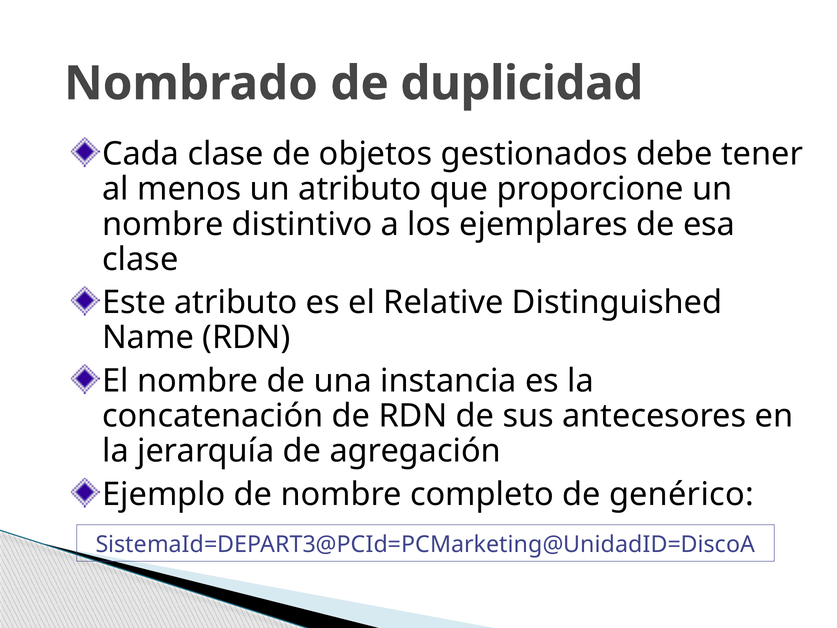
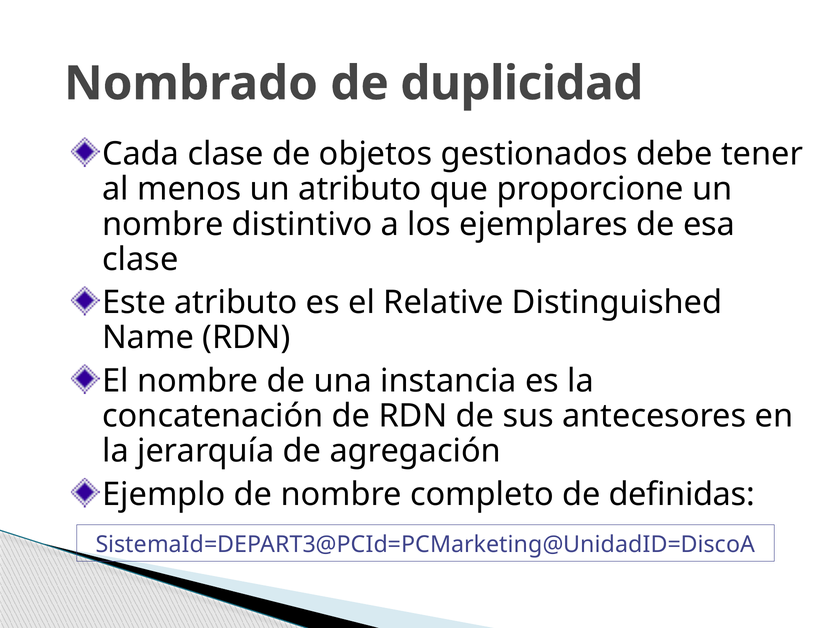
genérico: genérico -> definidas
